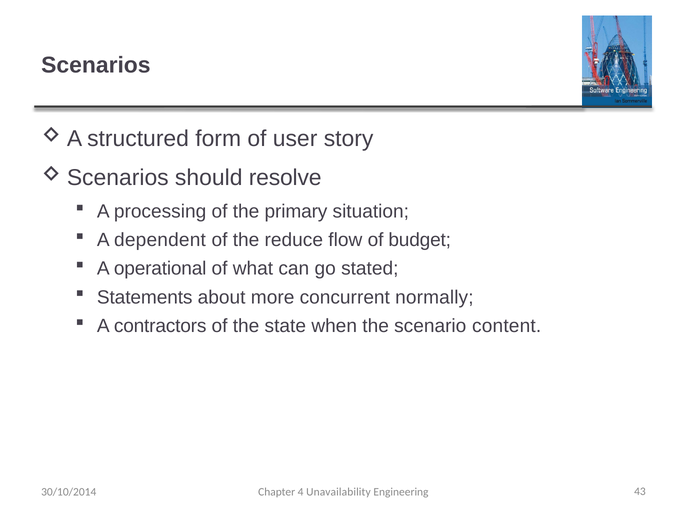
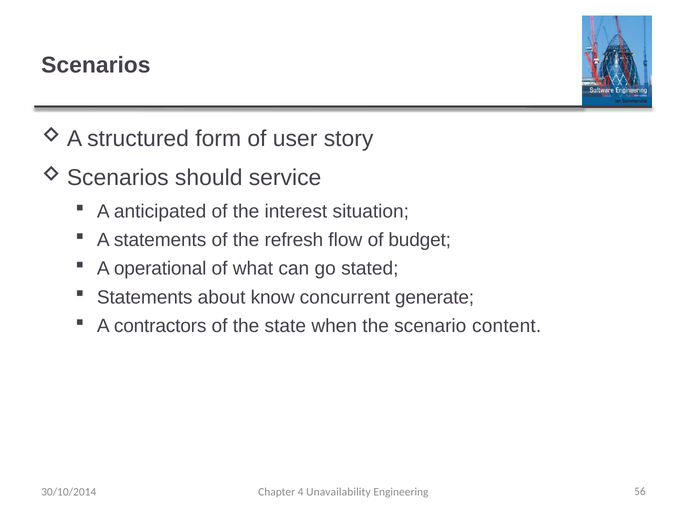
resolve: resolve -> service
processing: processing -> anticipated
primary: primary -> interest
A dependent: dependent -> statements
reduce: reduce -> refresh
more: more -> know
normally: normally -> generate
43: 43 -> 56
